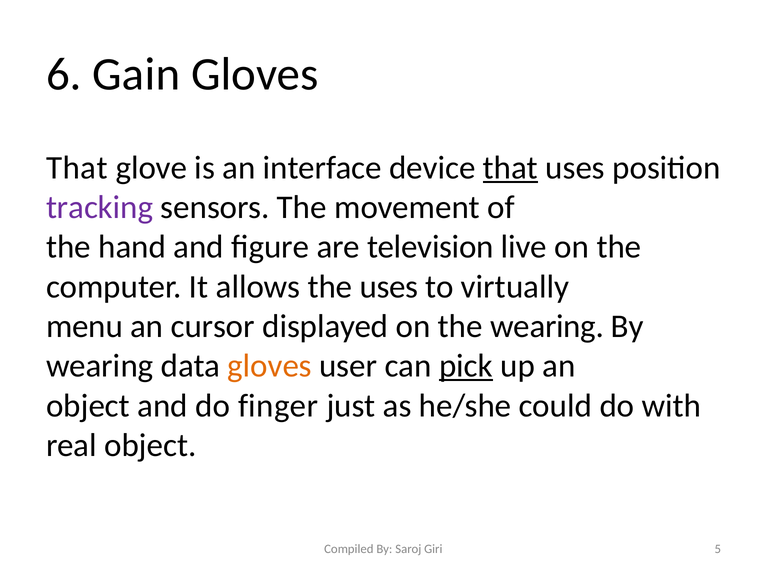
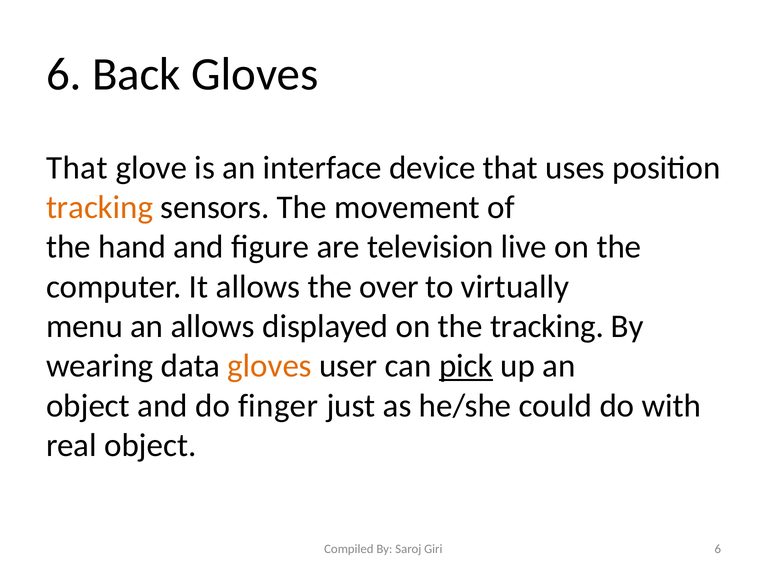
Gain: Gain -> Back
that at (510, 168) underline: present -> none
tracking at (100, 208) colour: purple -> orange
the uses: uses -> over
an cursor: cursor -> allows
the wearing: wearing -> tracking
Giri 5: 5 -> 6
